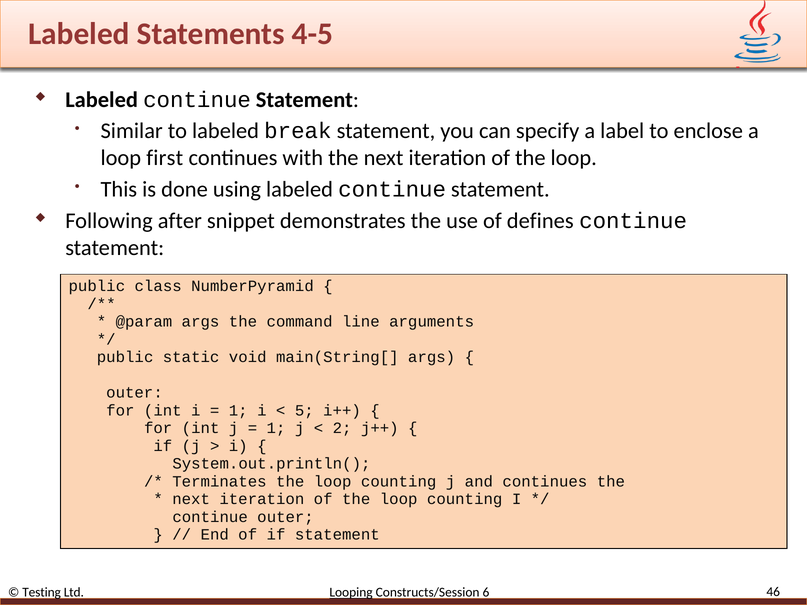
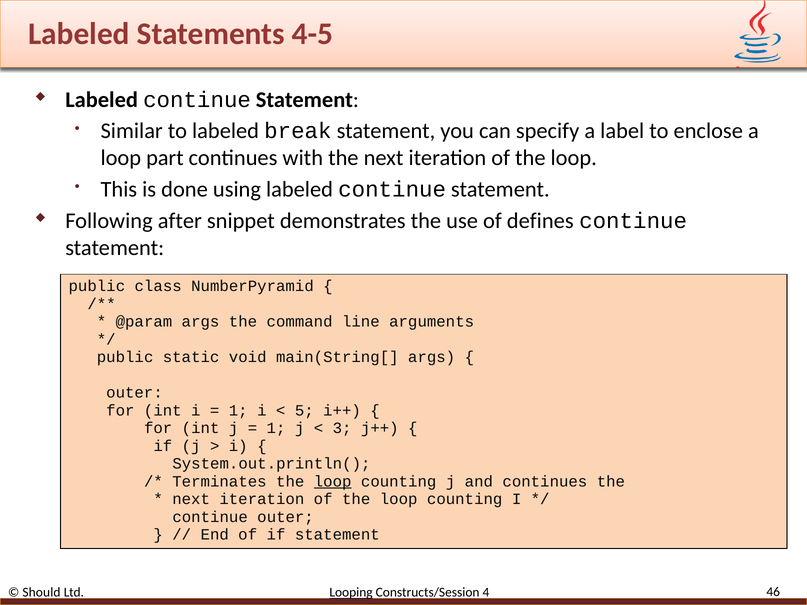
first: first -> part
2: 2 -> 3
loop at (333, 482) underline: none -> present
Testing: Testing -> Should
6: 6 -> 4
